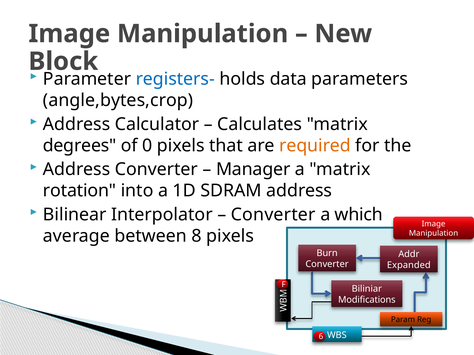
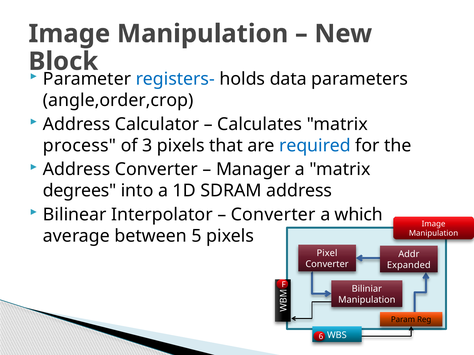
angle,bytes,crop: angle,bytes,crop -> angle,order,crop
degrees: degrees -> process
0: 0 -> 3
required colour: orange -> blue
rotation: rotation -> degrees
8: 8 -> 5
Burn: Burn -> Pixel
Modifications at (367, 300): Modifications -> Manipulation
